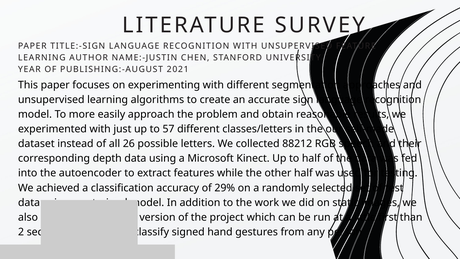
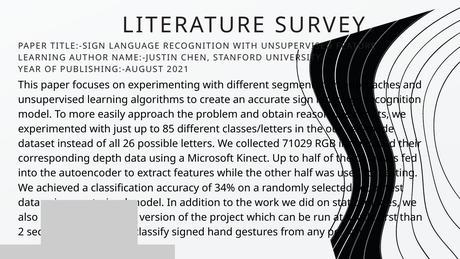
57: 57 -> 85
88212: 88212 -> 71029
RGB speech: speech -> instead
29%: 29% -> 34%
